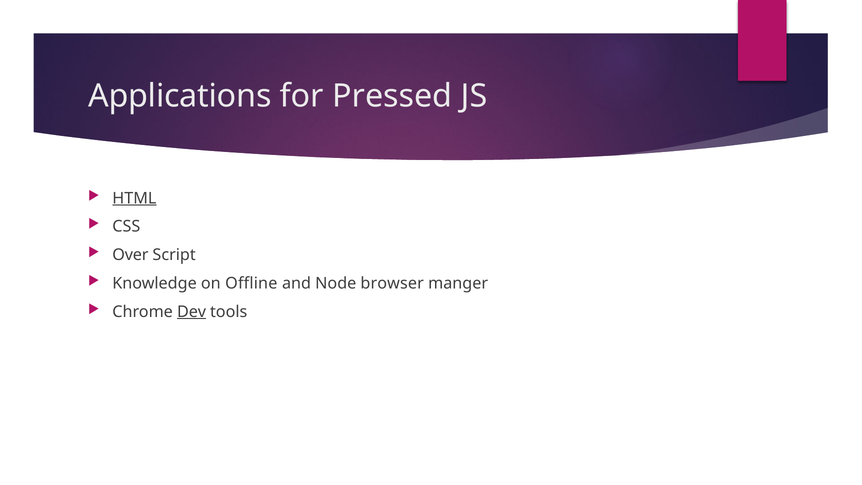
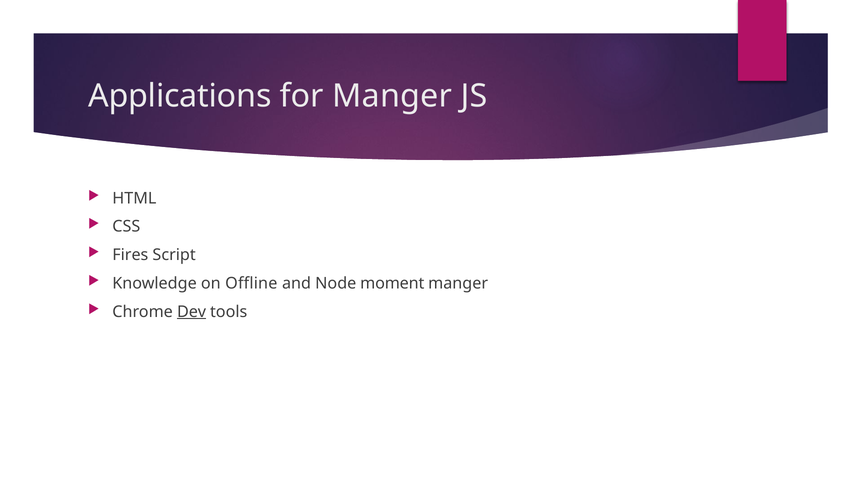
for Pressed: Pressed -> Manger
HTML underline: present -> none
Over: Over -> Fires
browser: browser -> moment
